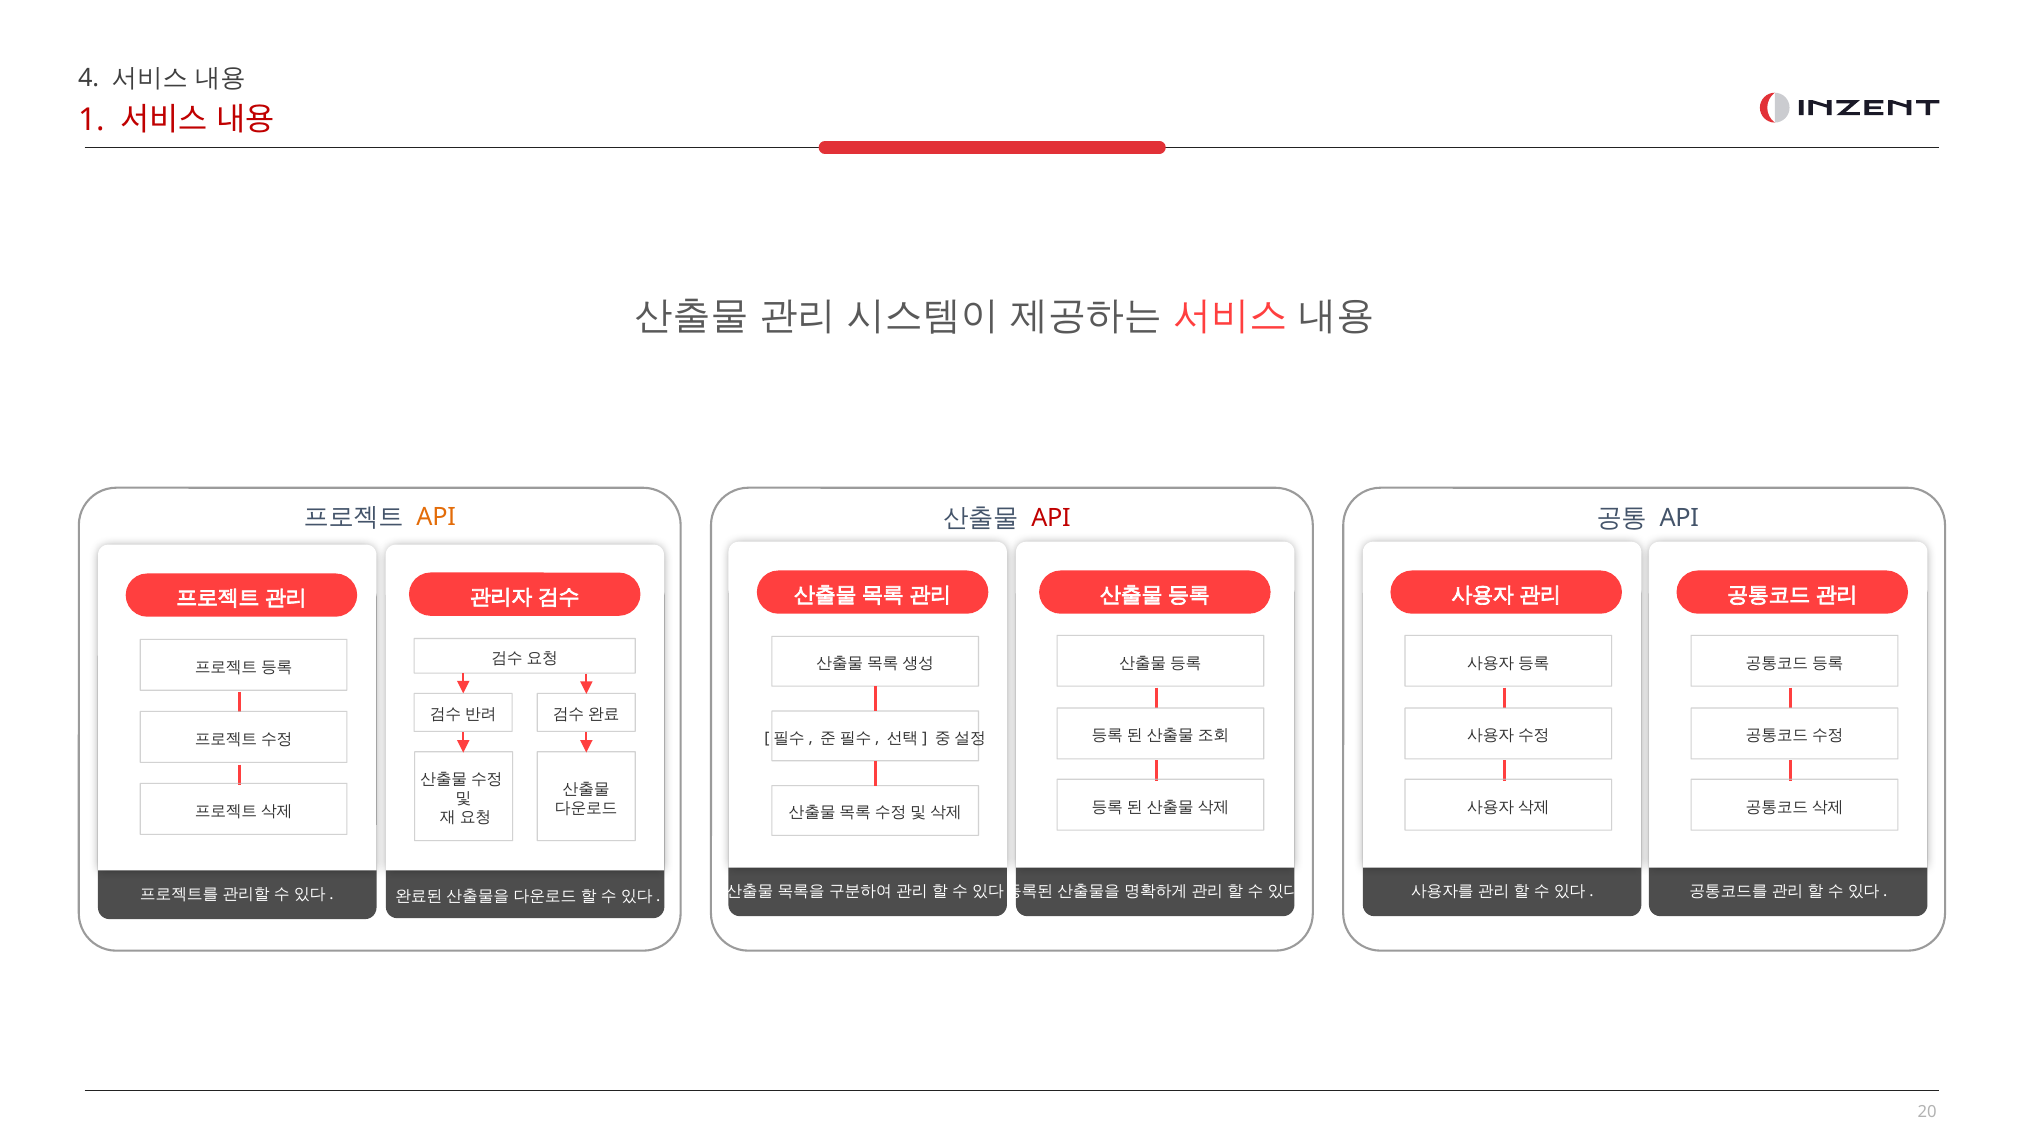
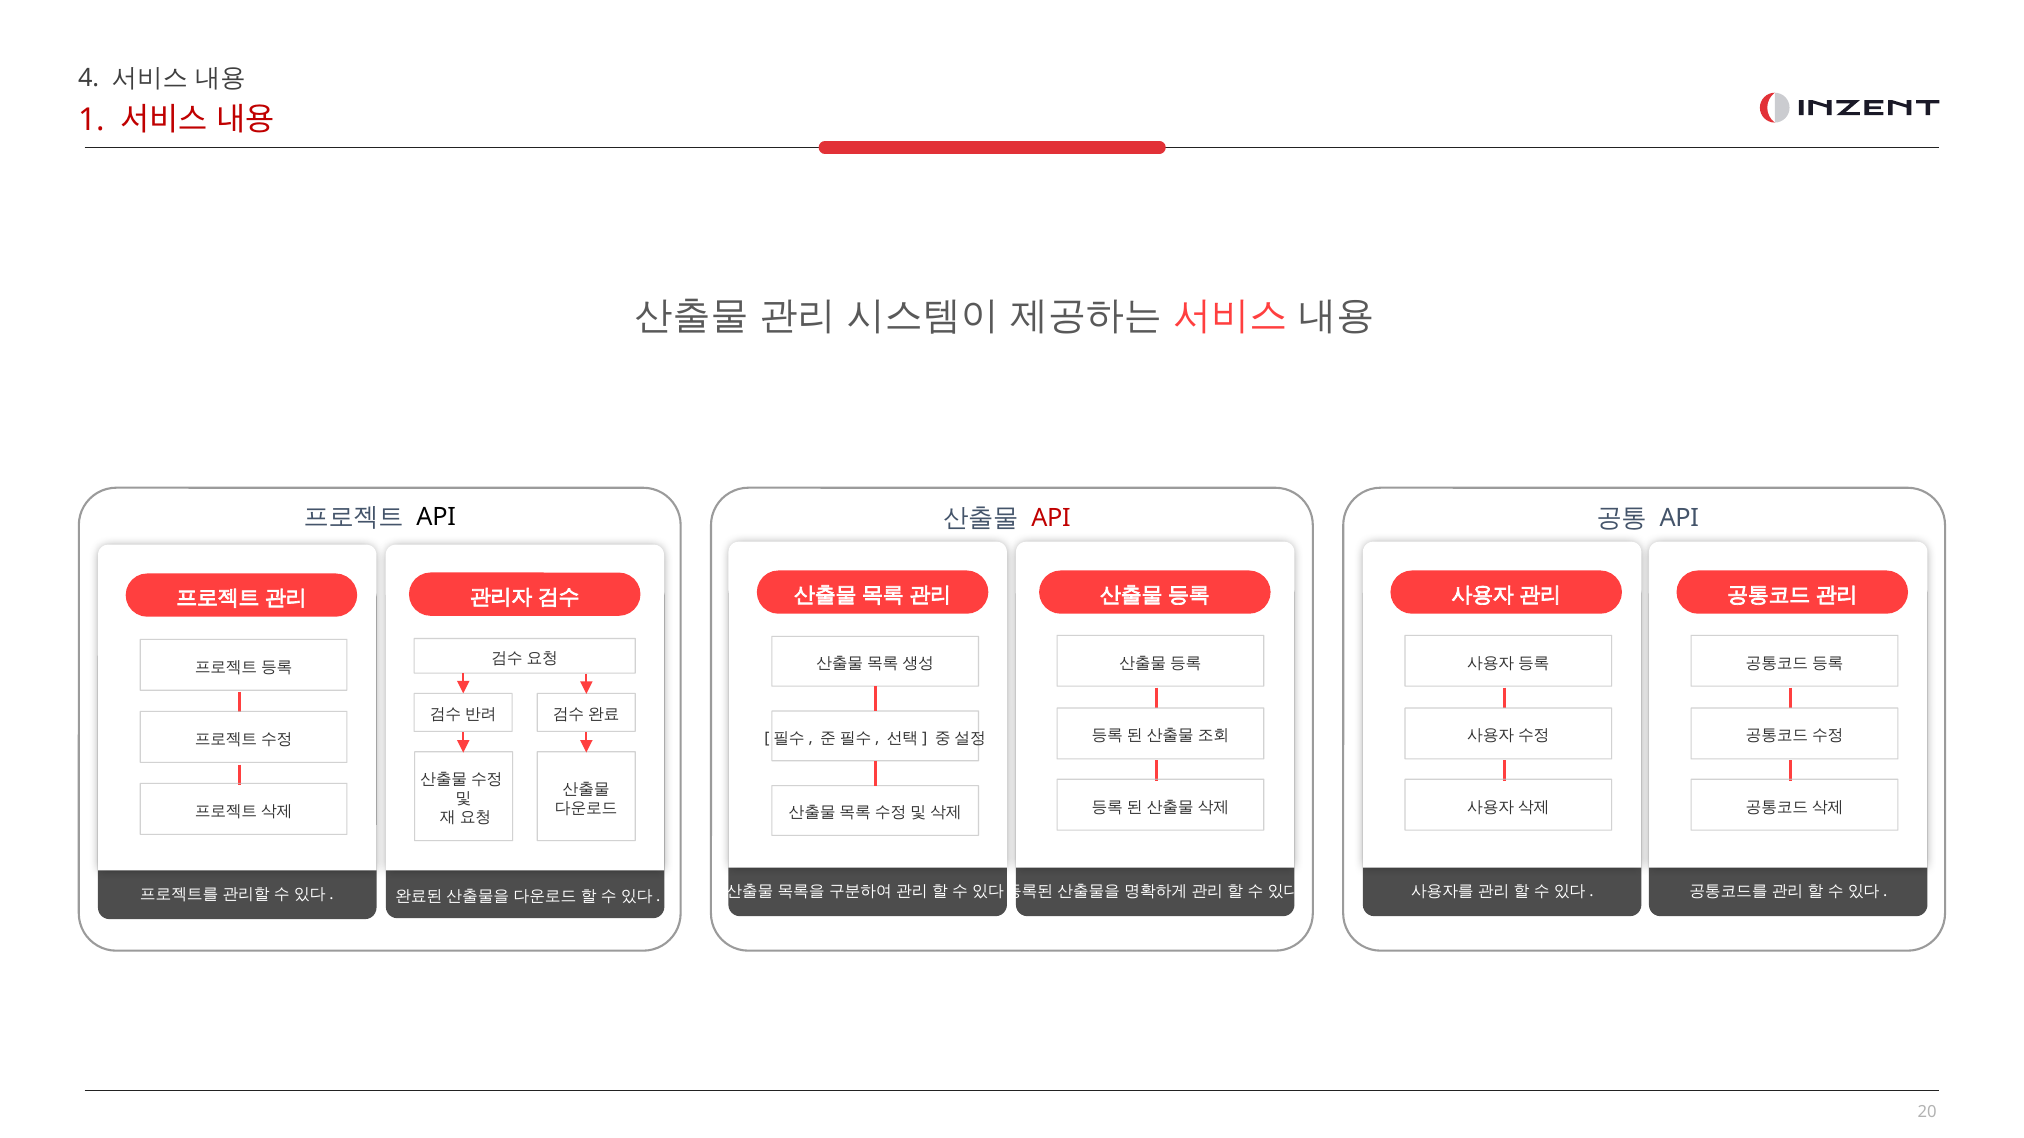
API at (436, 518) colour: orange -> black
